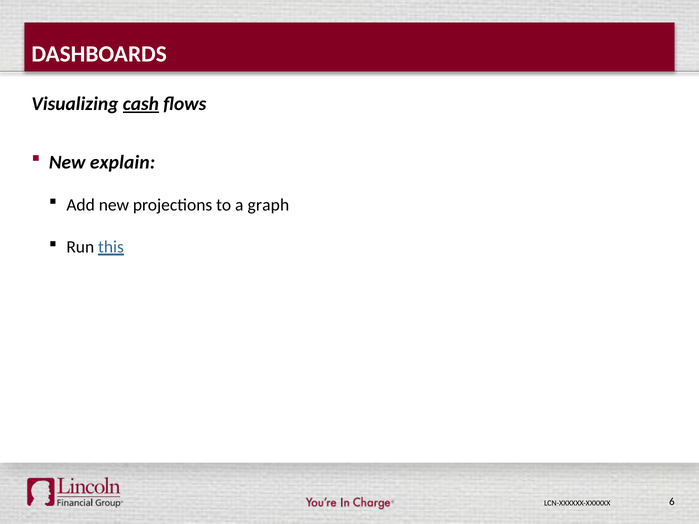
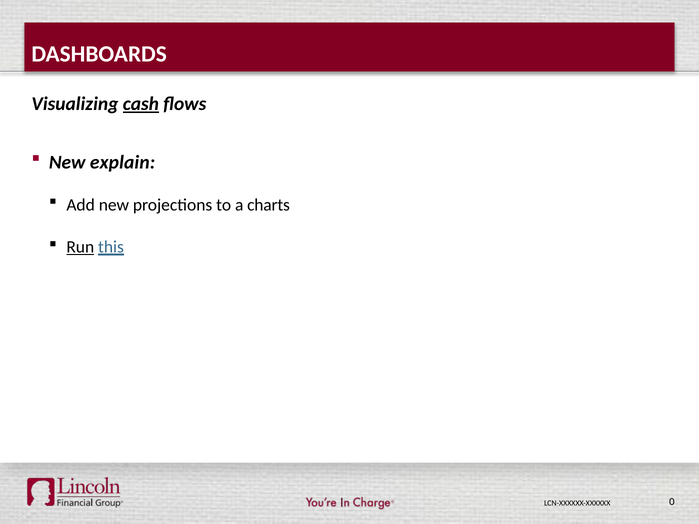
graph: graph -> charts
Run underline: none -> present
6: 6 -> 0
